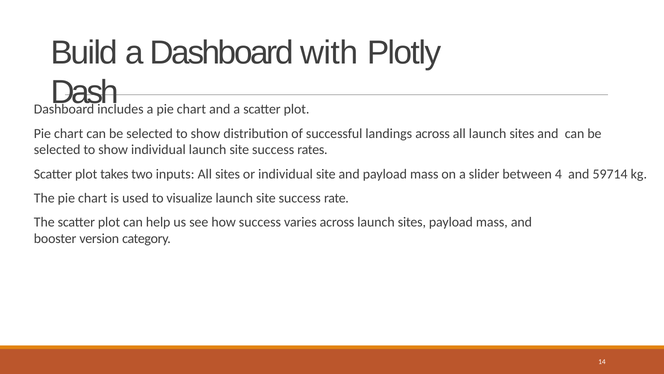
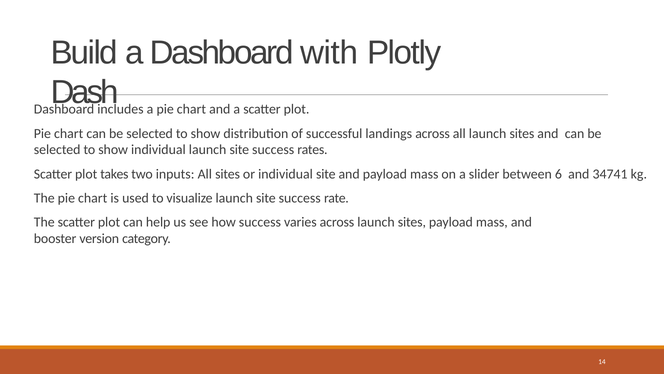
4: 4 -> 6
59714: 59714 -> 34741
